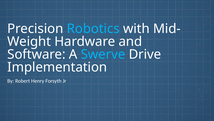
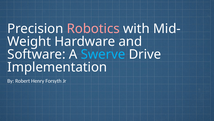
Robotics colour: light blue -> pink
